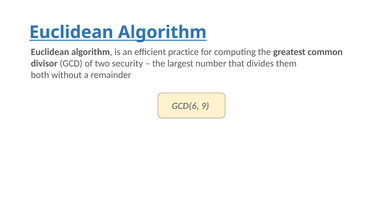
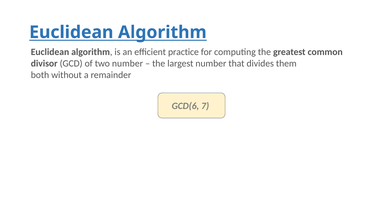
two security: security -> number
9: 9 -> 7
